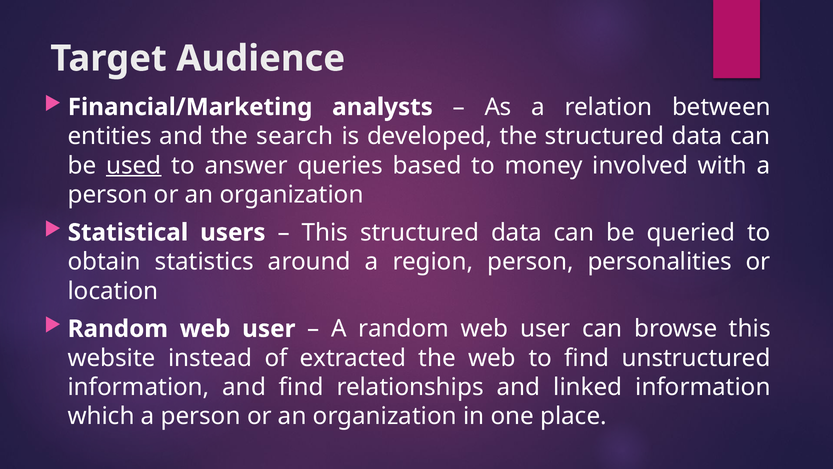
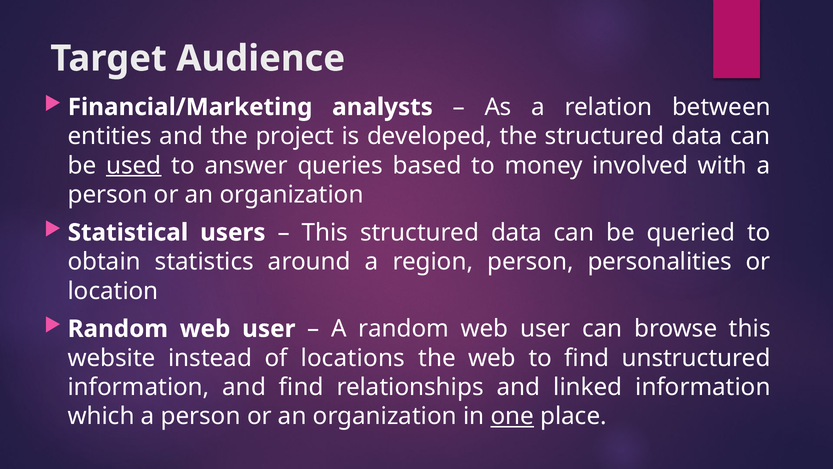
search: search -> project
extracted: extracted -> locations
one underline: none -> present
